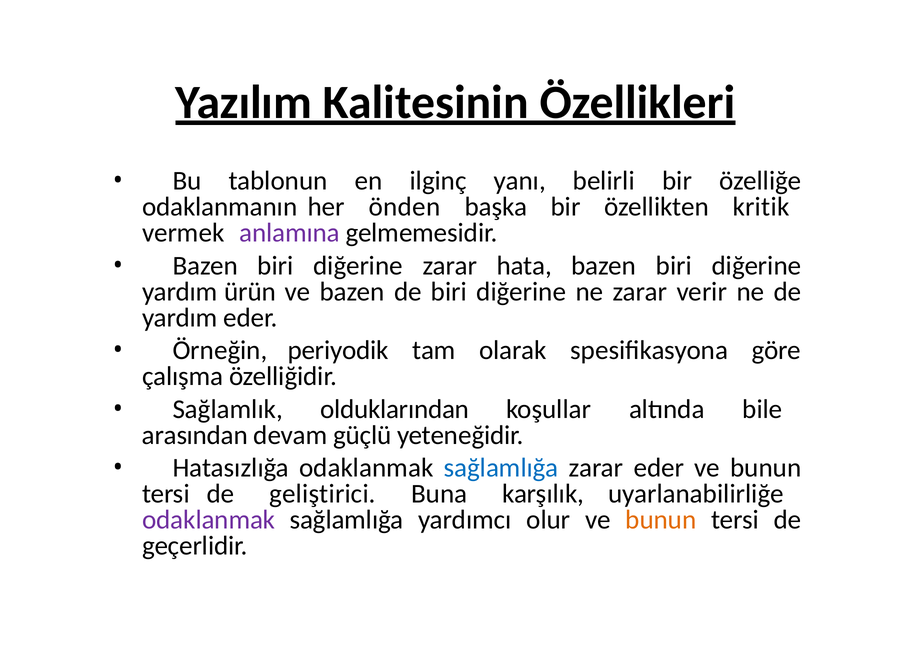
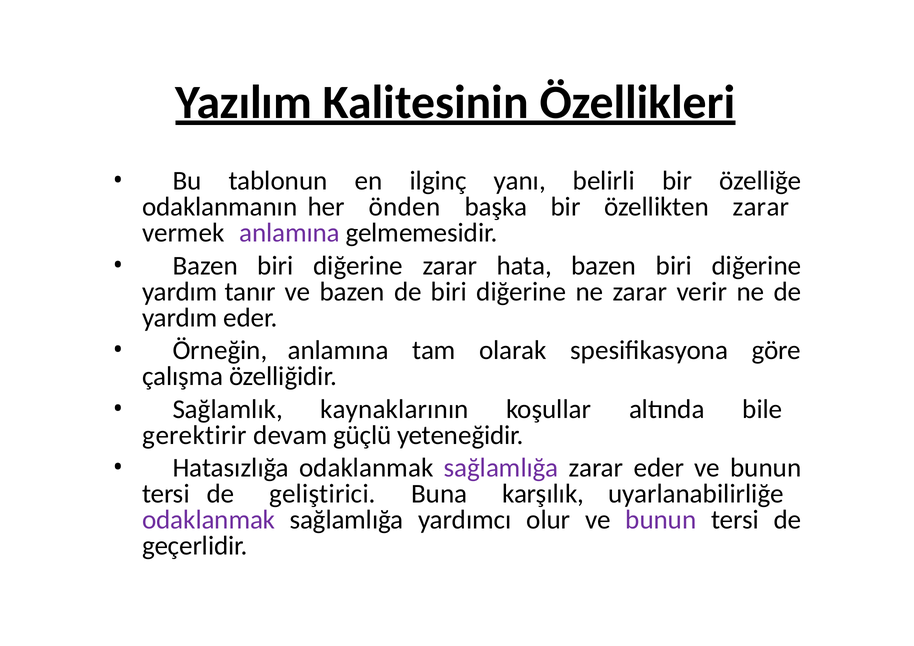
özellikten kritik: kritik -> zarar
ürün: ürün -> tanır
Örneğin periyodik: periyodik -> anlamına
olduklarından: olduklarından -> kaynaklarının
arasından: arasından -> gerektirir
sağlamlığa at (501, 468) colour: blue -> purple
bunun at (661, 520) colour: orange -> purple
